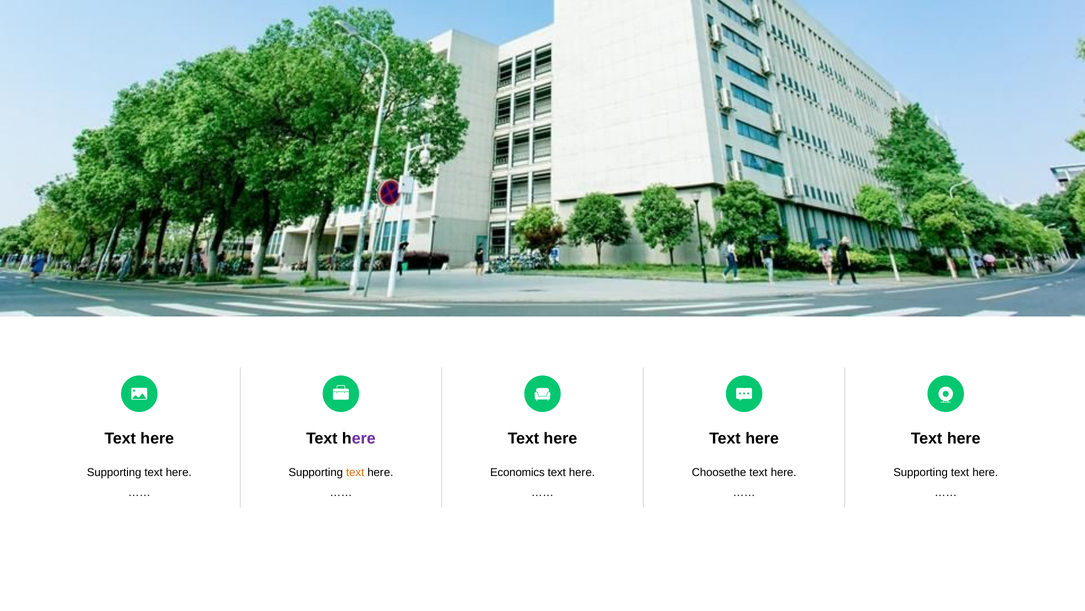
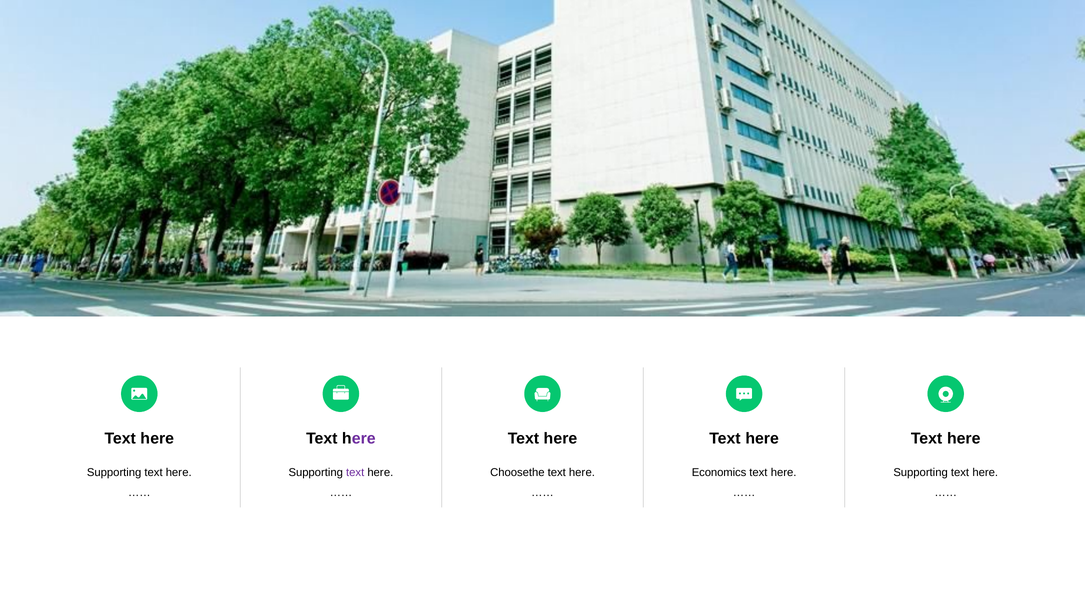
text at (355, 472) colour: orange -> purple
Economics: Economics -> Choosethe
Choosethe: Choosethe -> Economics
